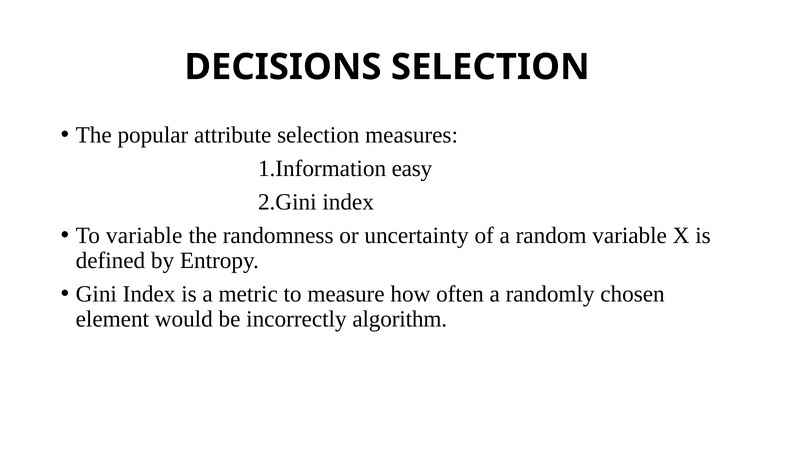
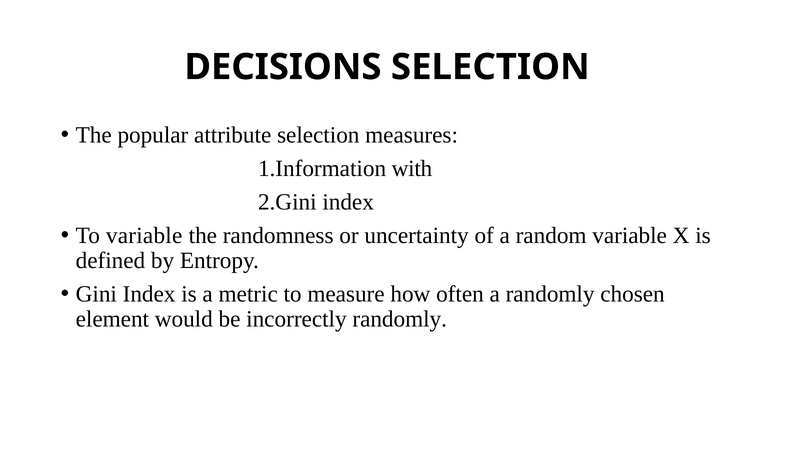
easy: easy -> with
incorrectly algorithm: algorithm -> randomly
